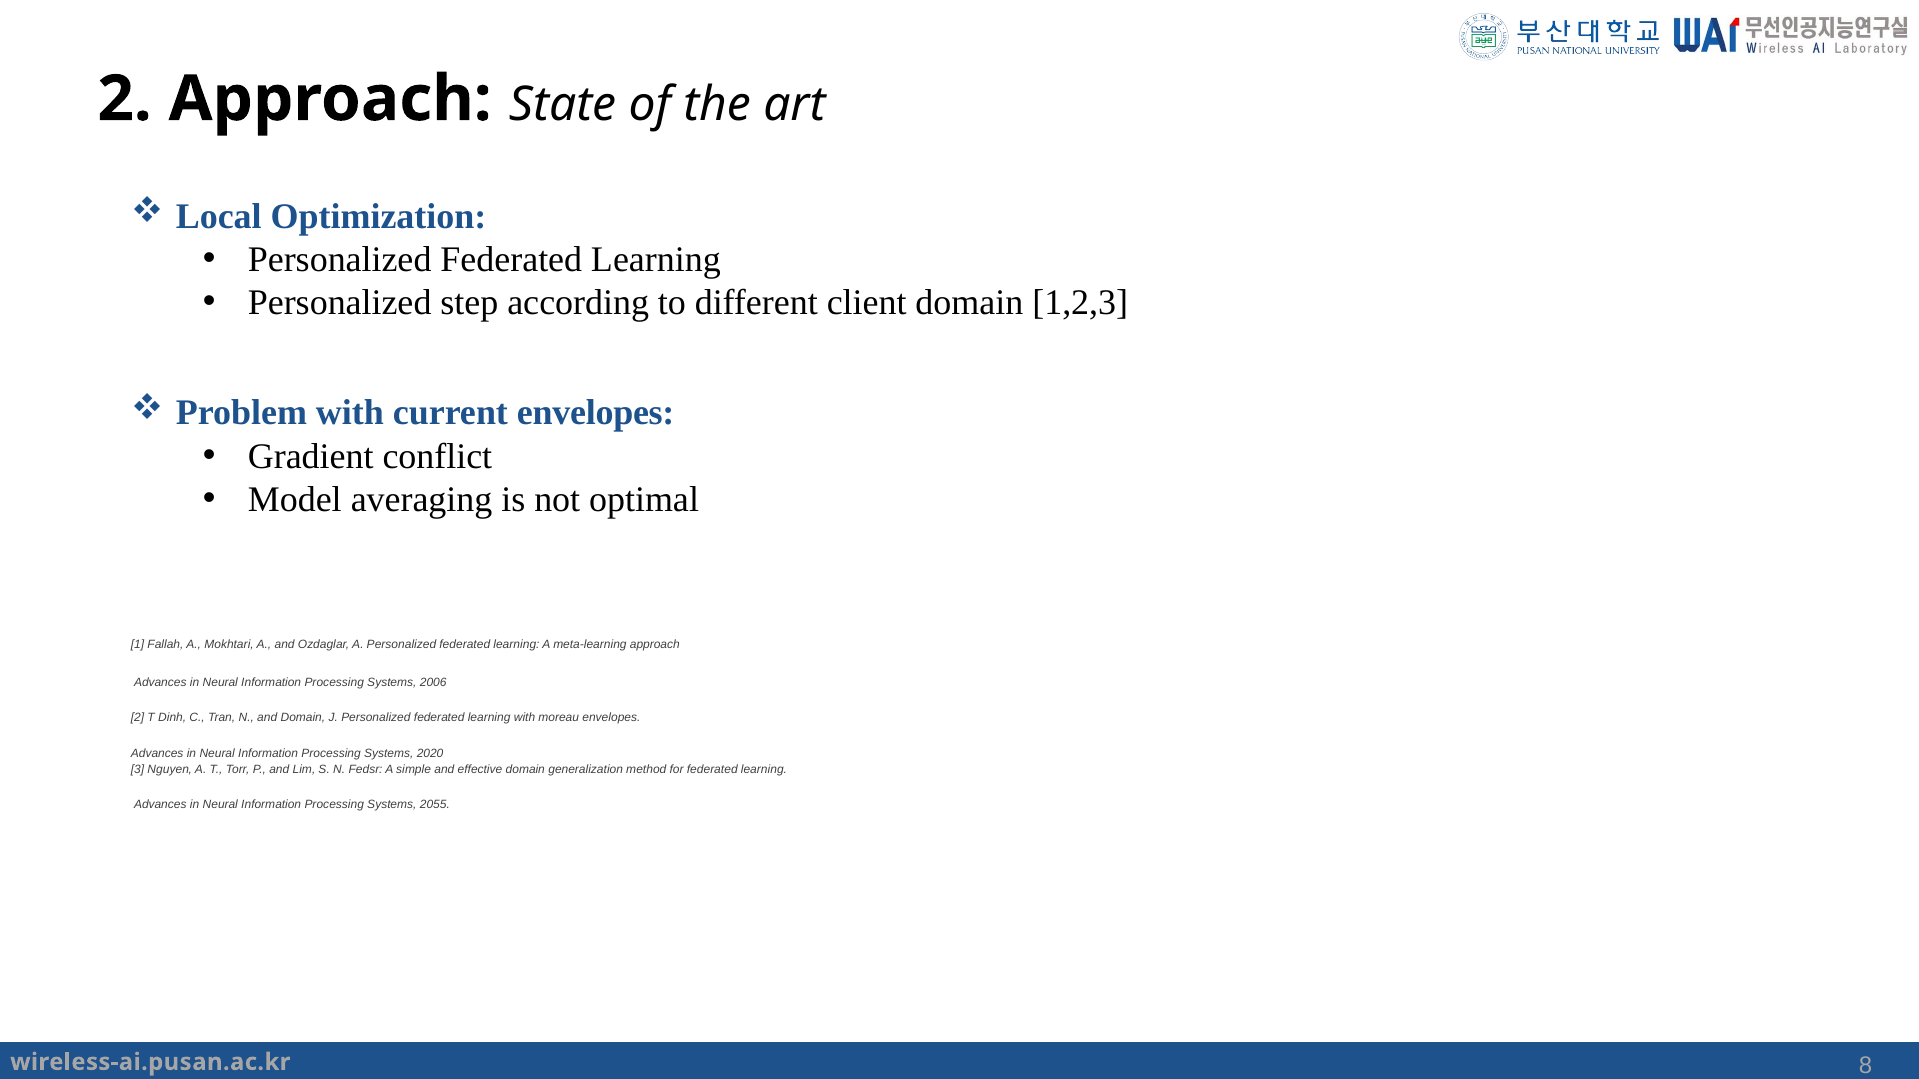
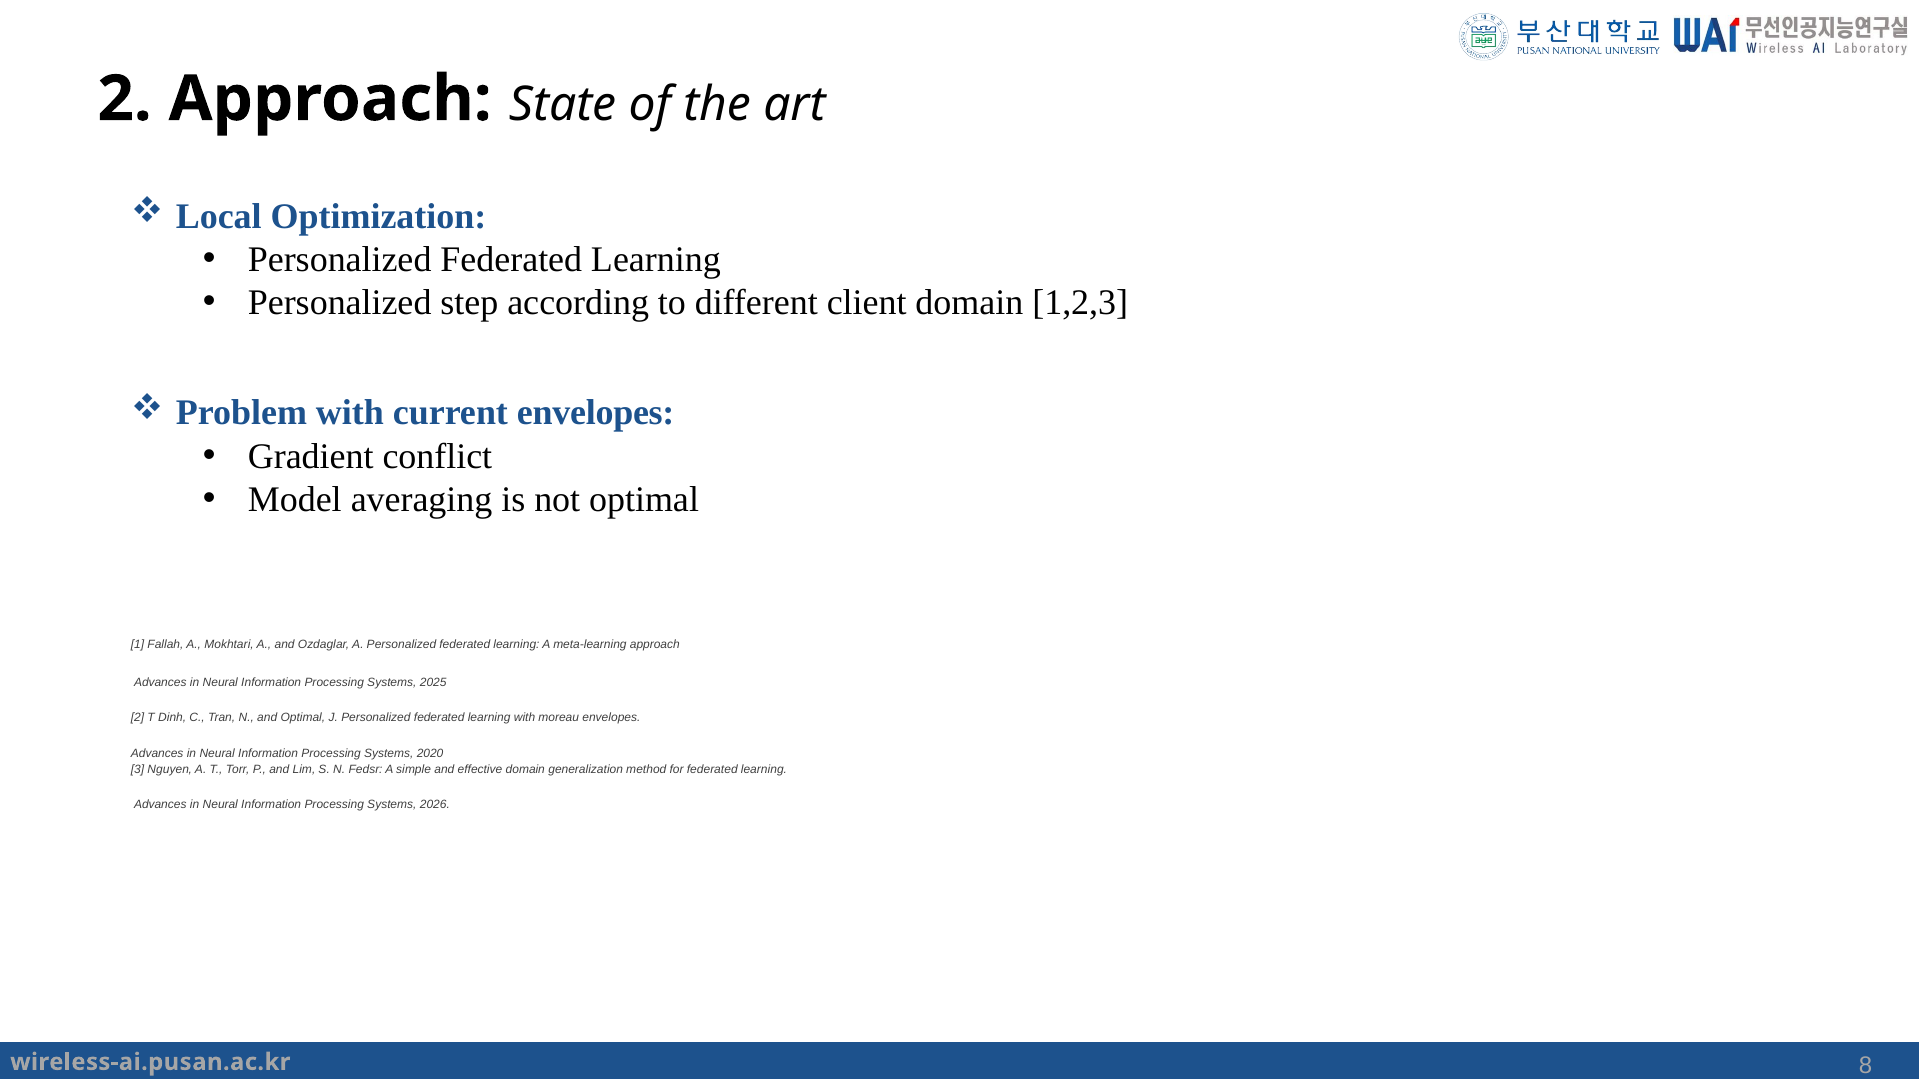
2006: 2006 -> 2025
and Domain: Domain -> Optimal
2055: 2055 -> 2026
